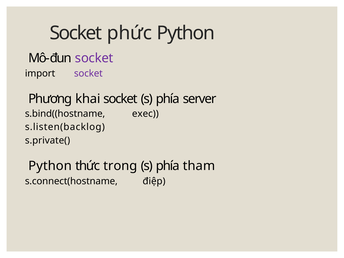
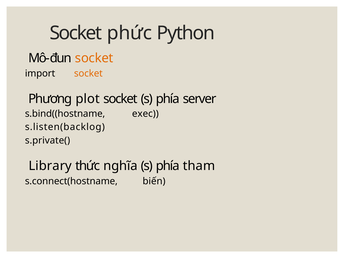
socket at (94, 58) colour: purple -> orange
socket at (88, 74) colour: purple -> orange
khai: khai -> plot
Python at (50, 166): Python -> Library
trong: trong -> nghĩa
điệp: điệp -> biến
